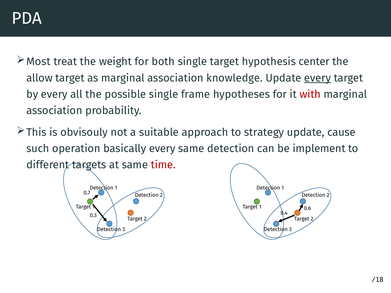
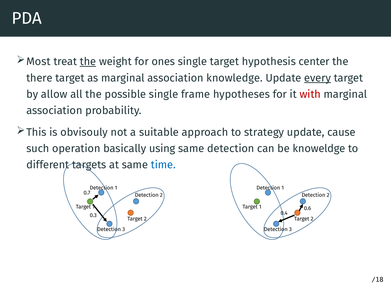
the at (88, 62) underline: none -> present
both: both -> ones
allow: allow -> there
by every: every -> allow
basically every: every -> using
implement: implement -> knoweldge
time colour: red -> blue
